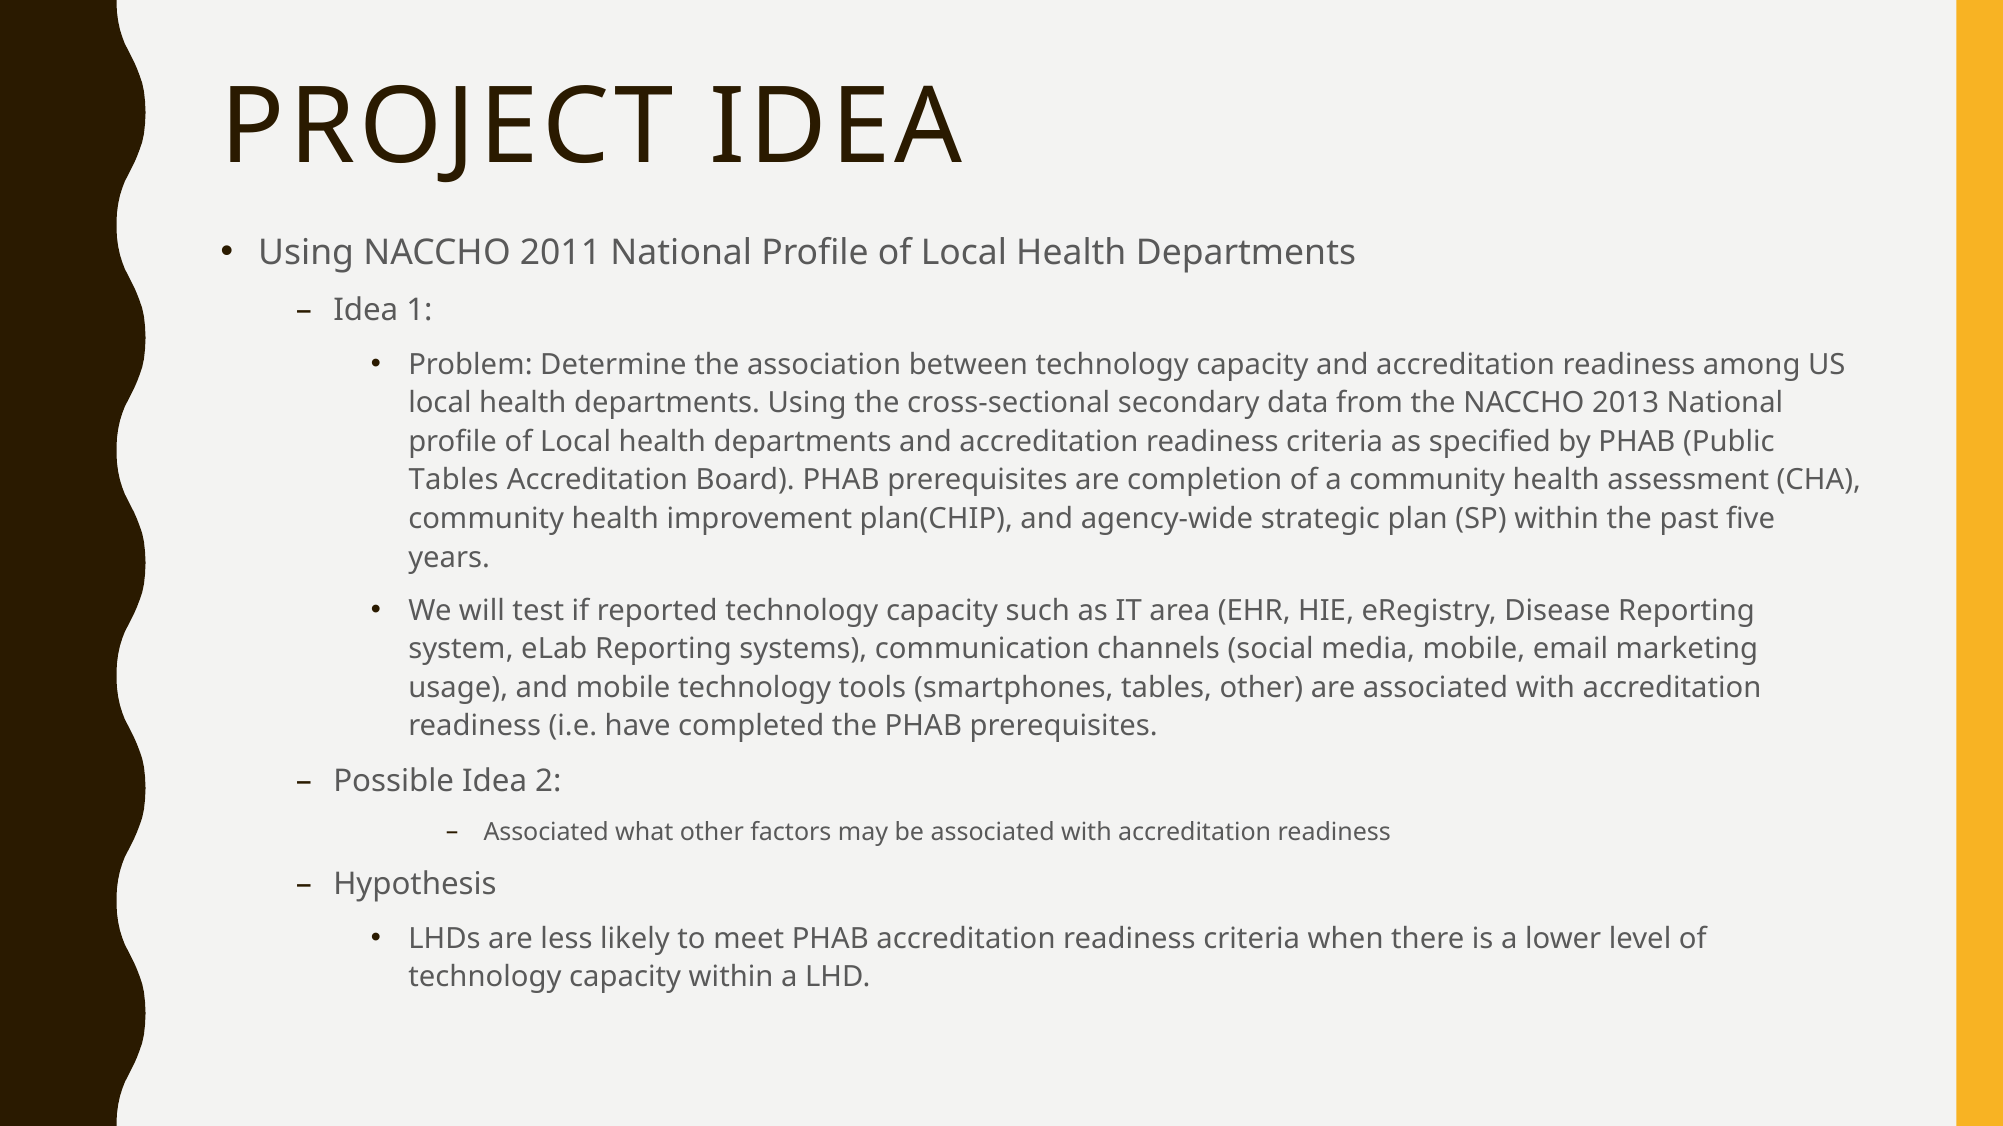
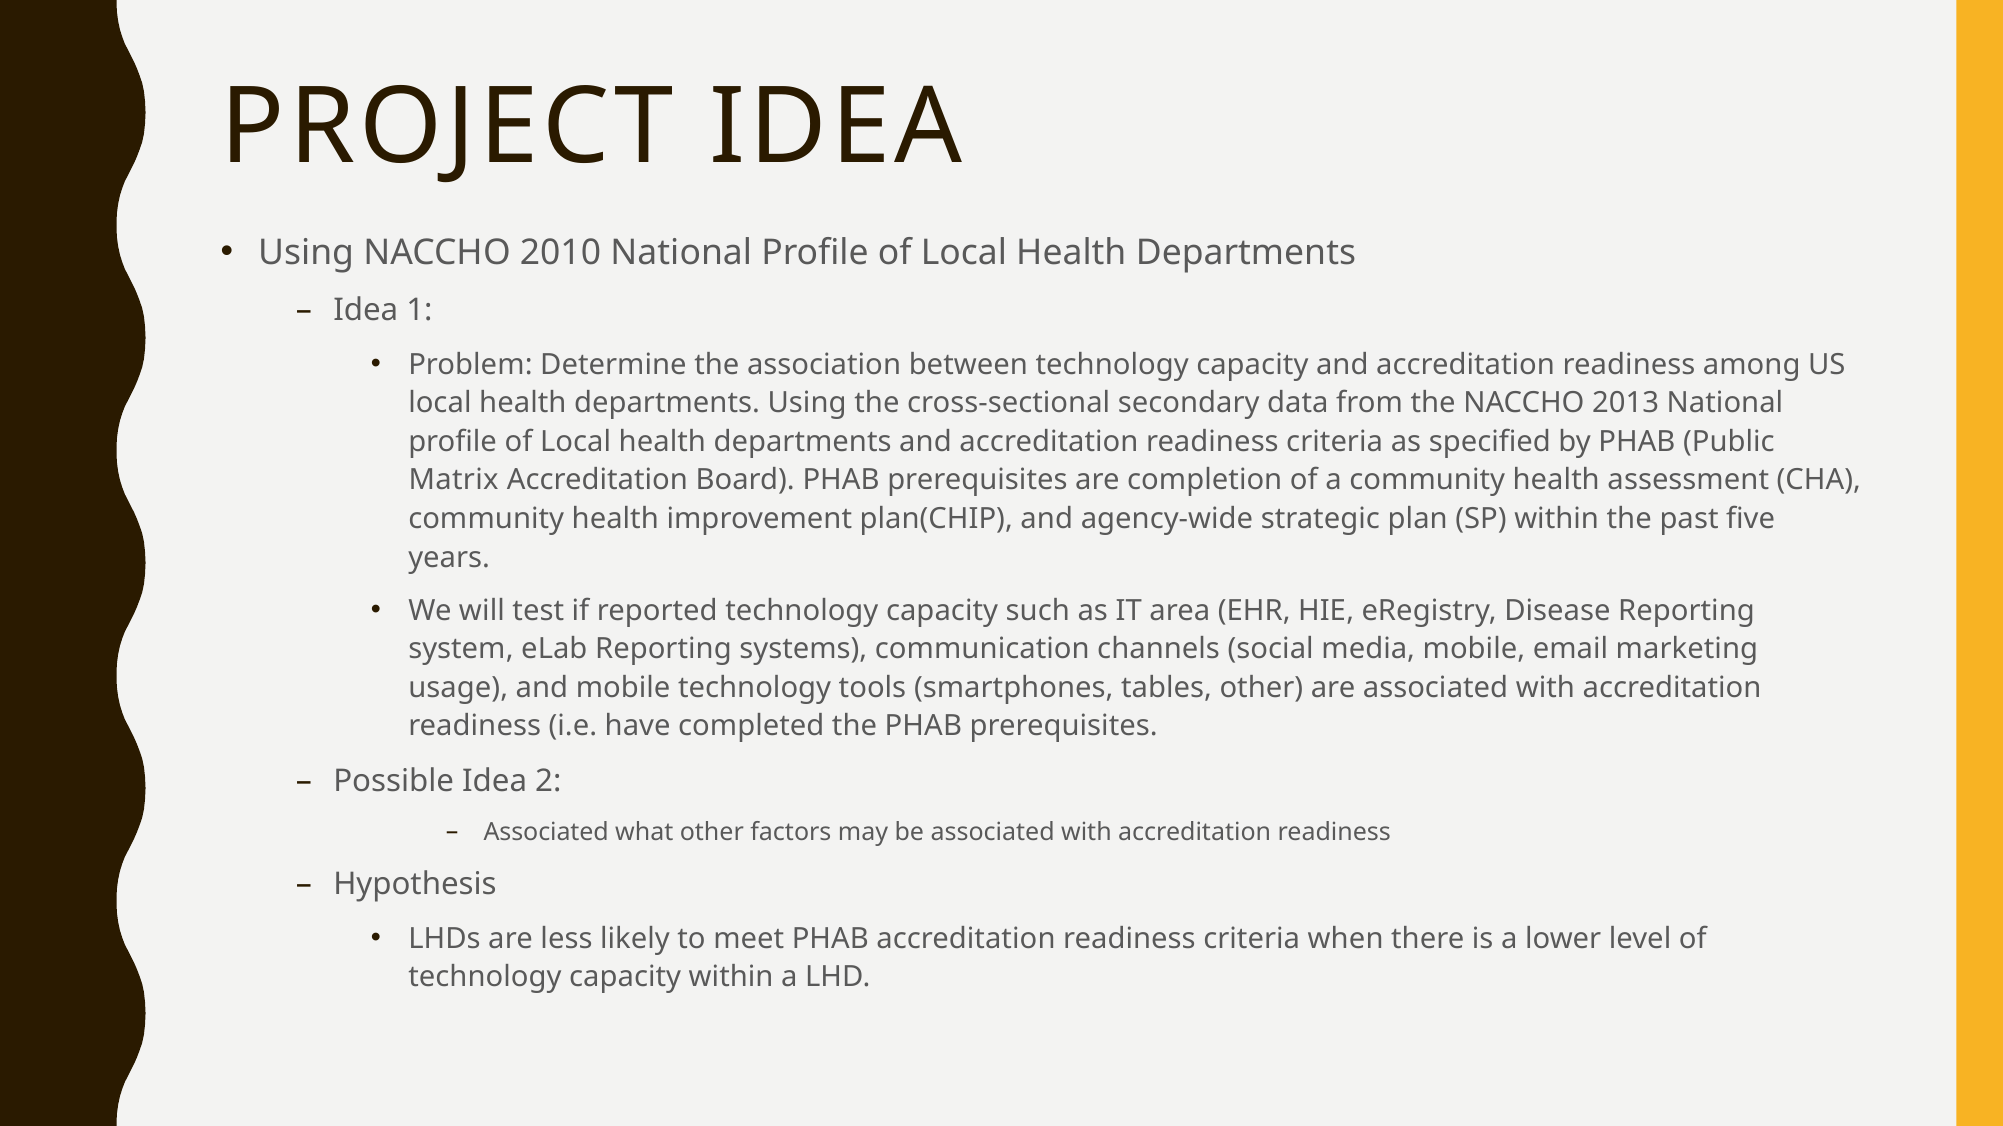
2011: 2011 -> 2010
Tables at (454, 481): Tables -> Matrix
